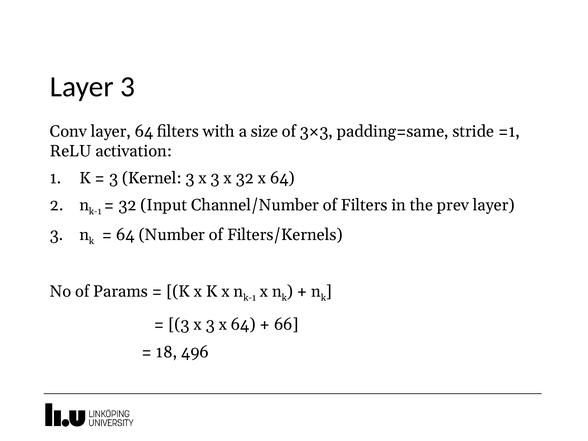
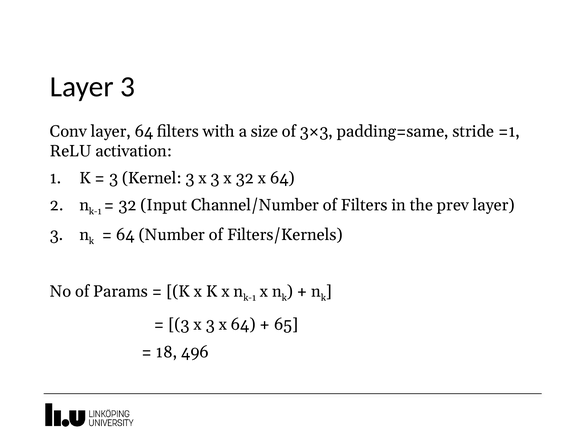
66: 66 -> 65
